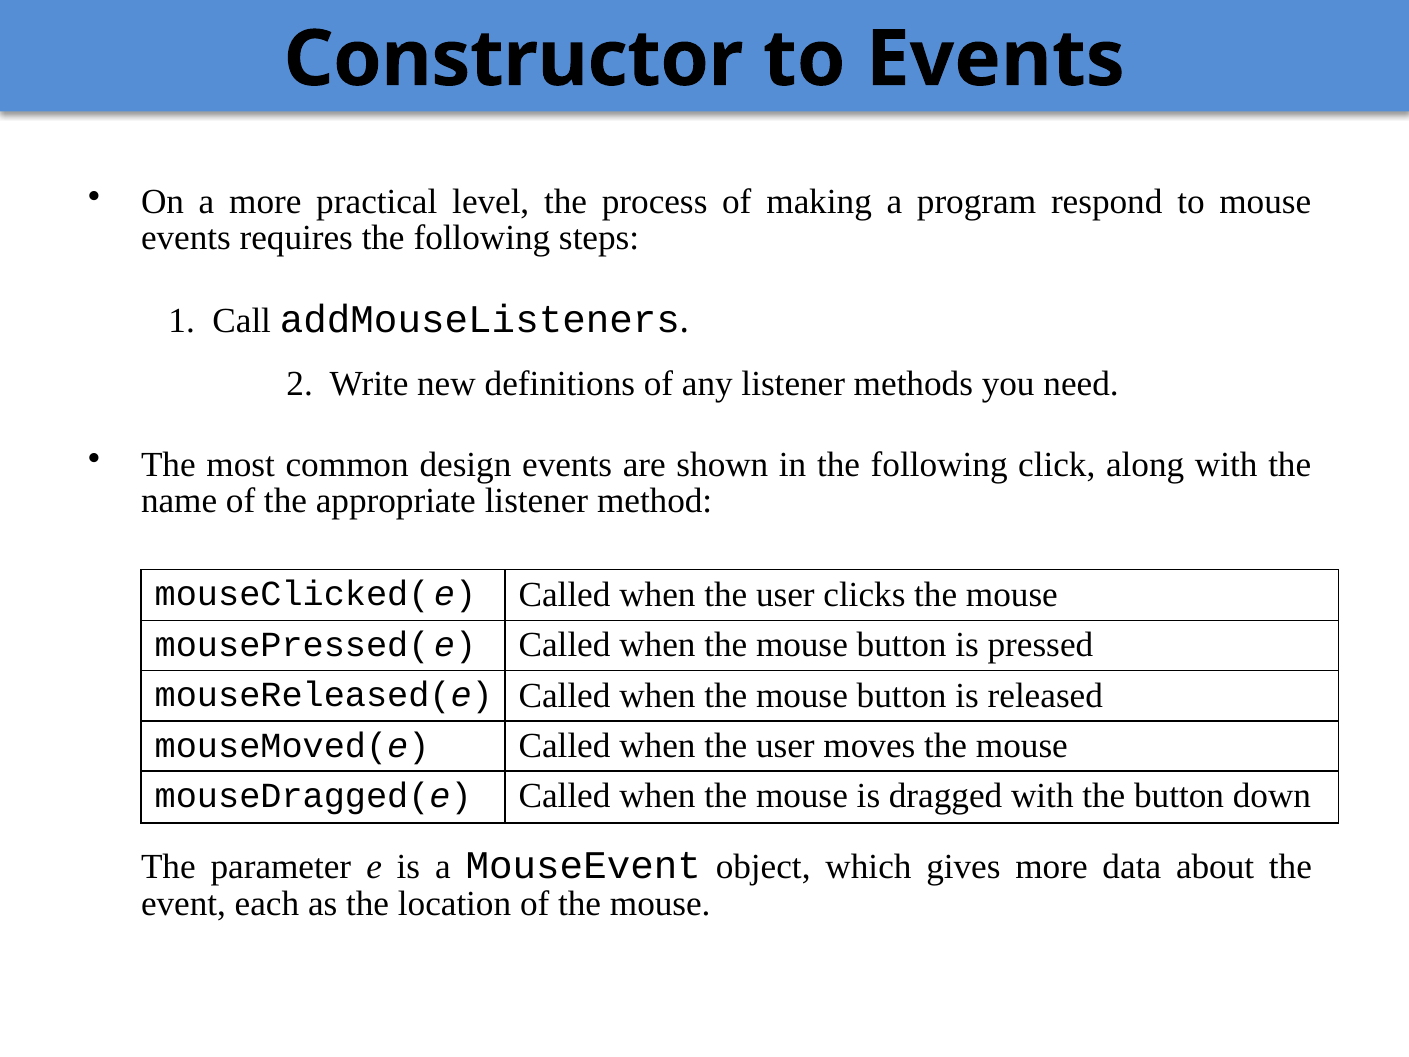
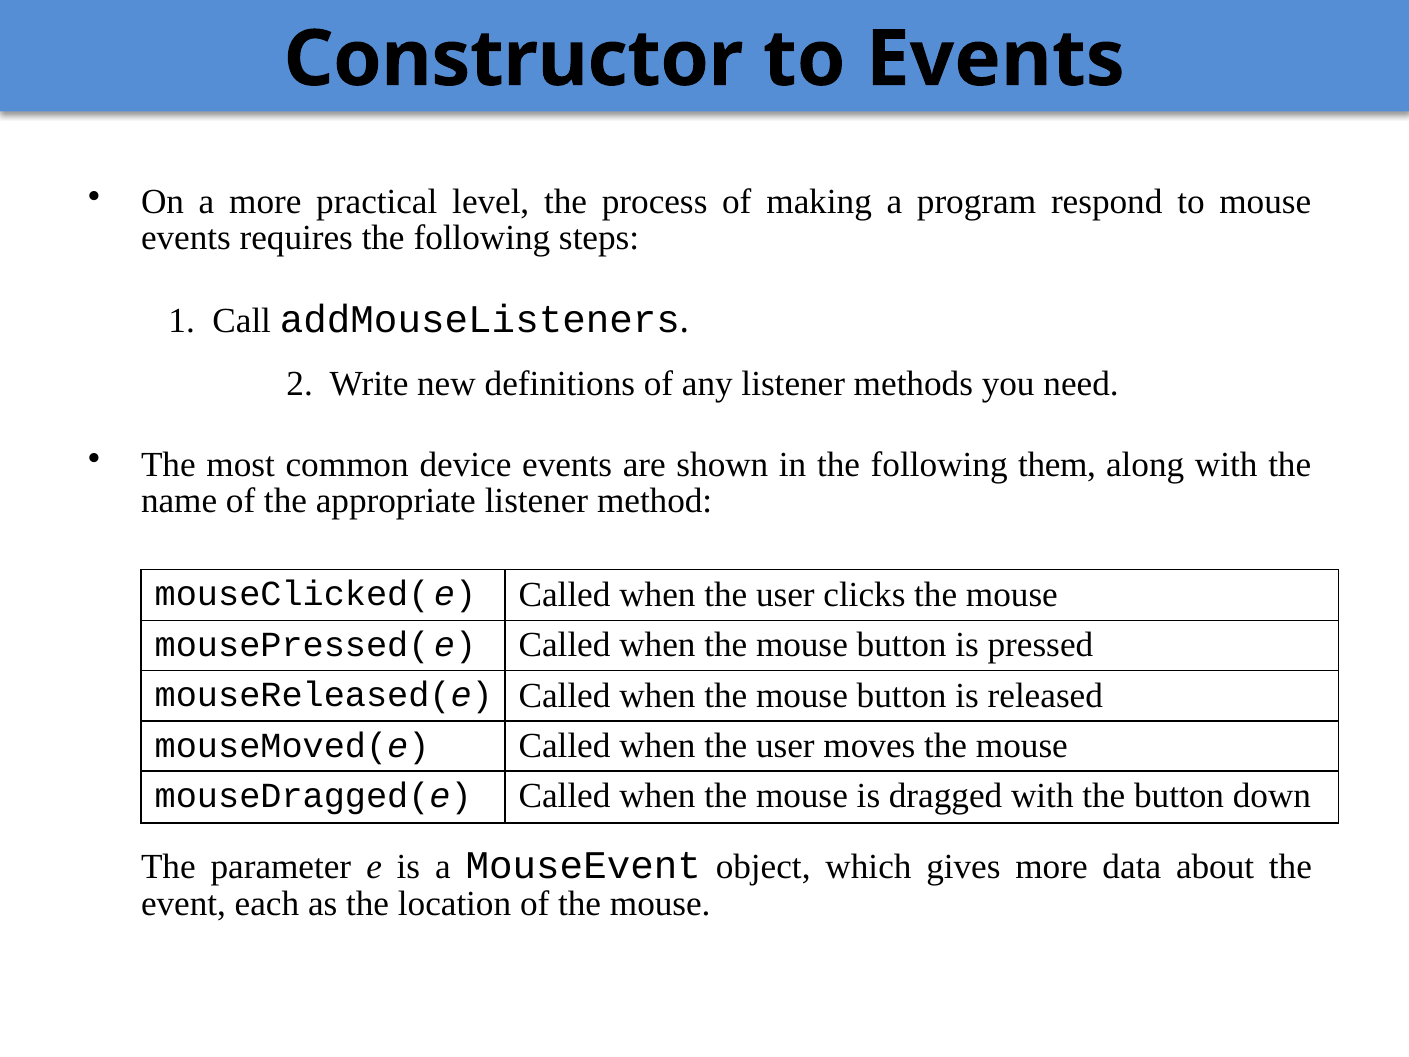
design: design -> device
click: click -> them
